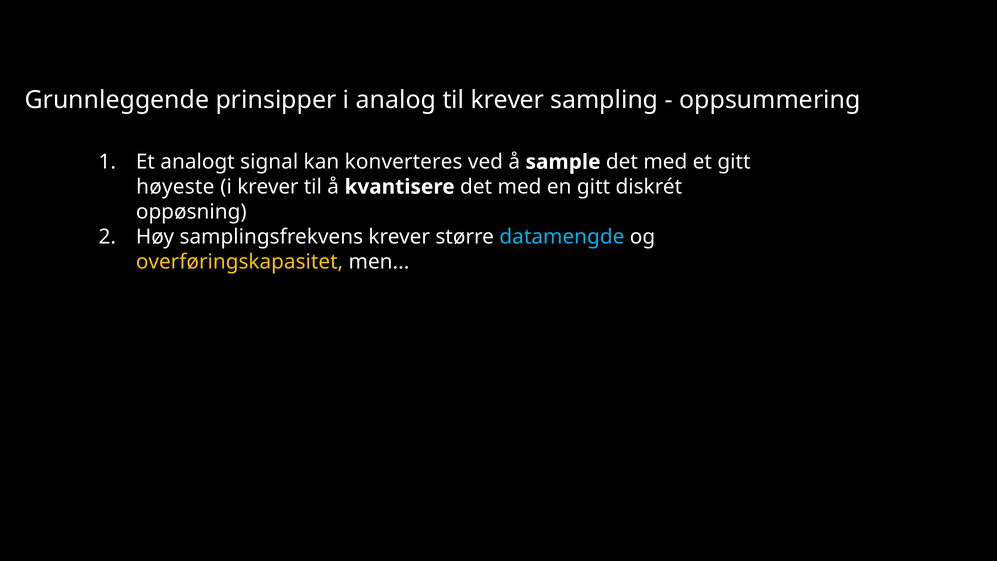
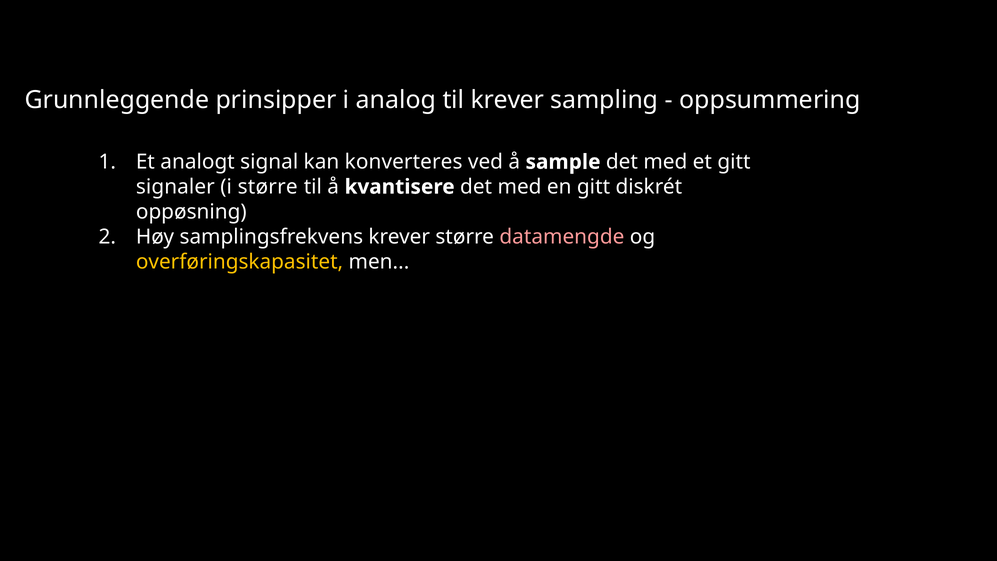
høyeste: høyeste -> signaler
i krever: krever -> større
datamengde colour: light blue -> pink
